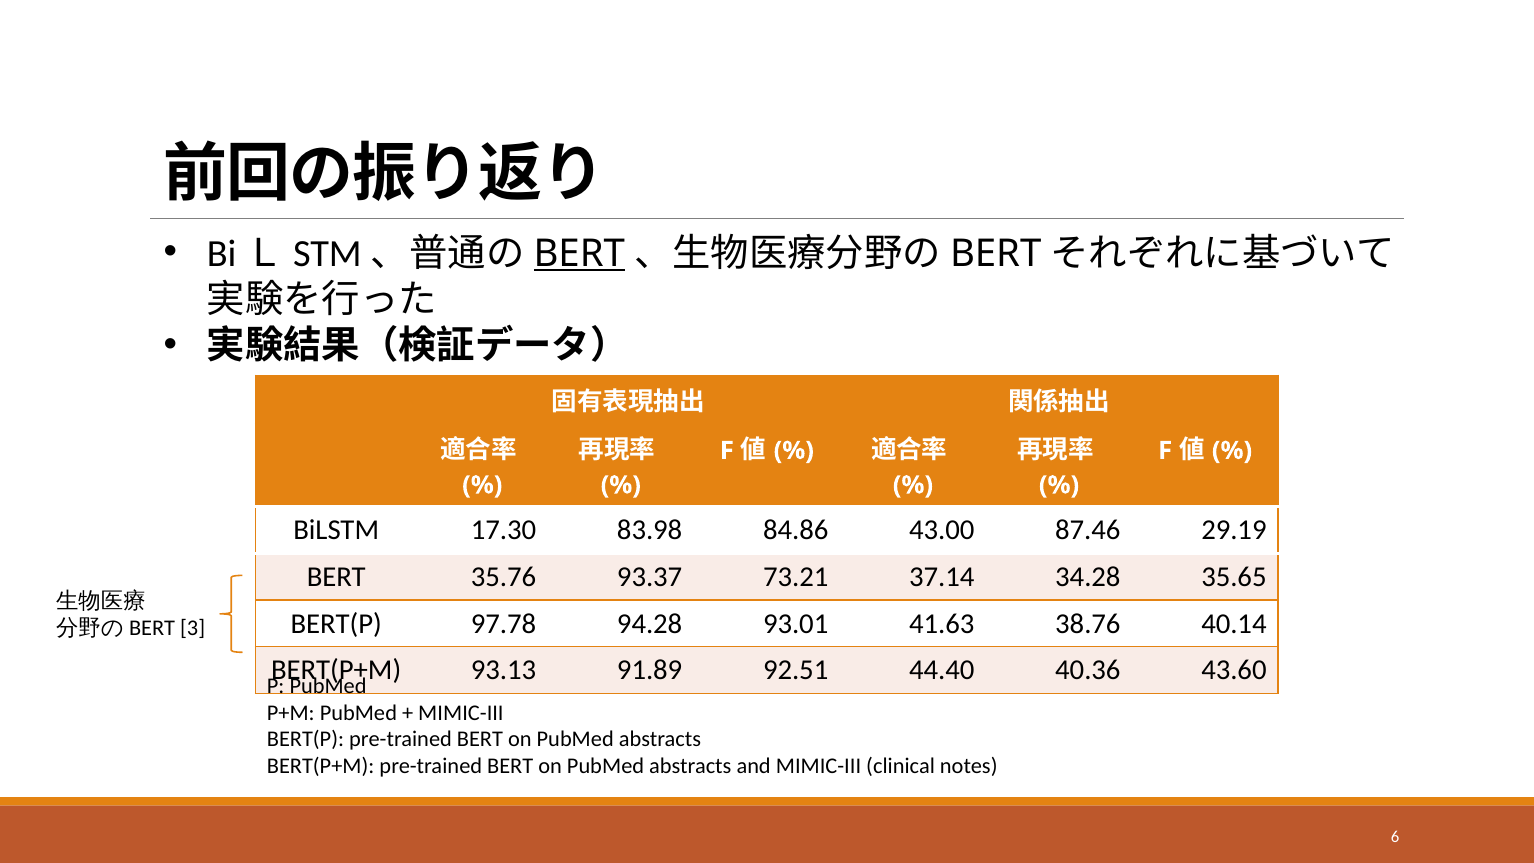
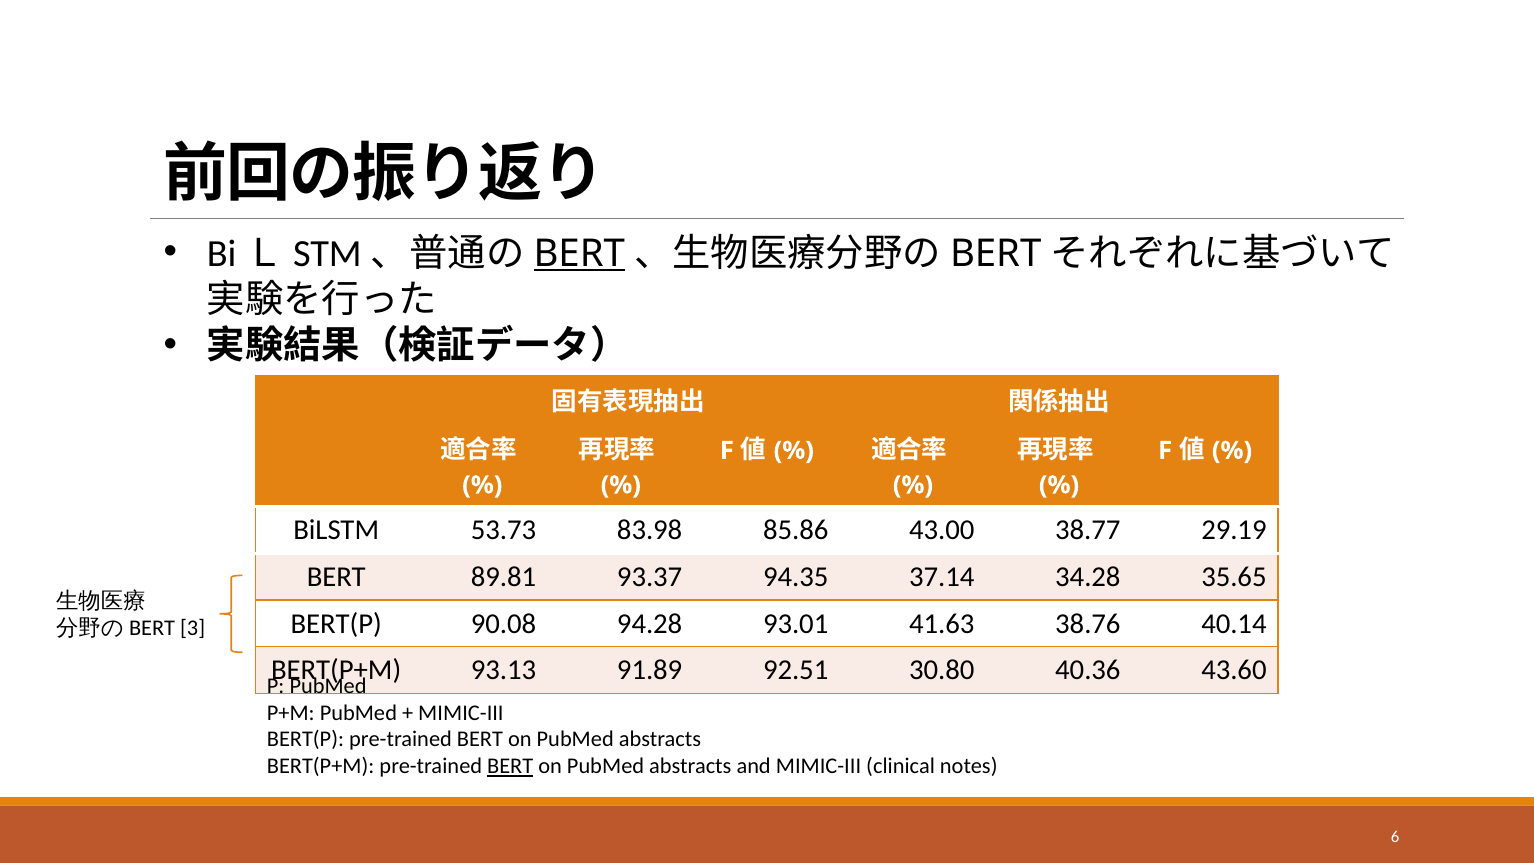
17.30: 17.30 -> 53.73
84.86: 84.86 -> 85.86
87.46: 87.46 -> 38.77
35.76: 35.76 -> 89.81
73.21: 73.21 -> 94.35
97.78: 97.78 -> 90.08
44.40: 44.40 -> 30.80
BERT at (510, 766) underline: none -> present
